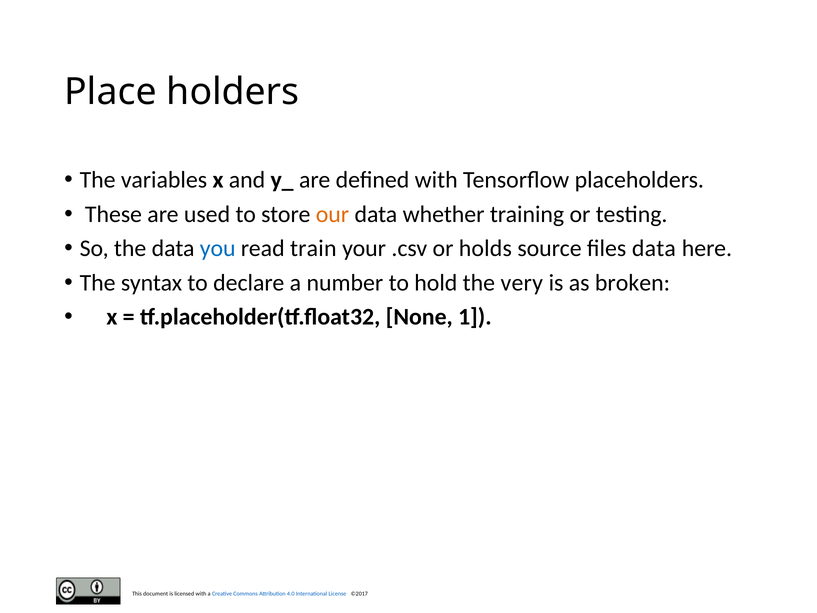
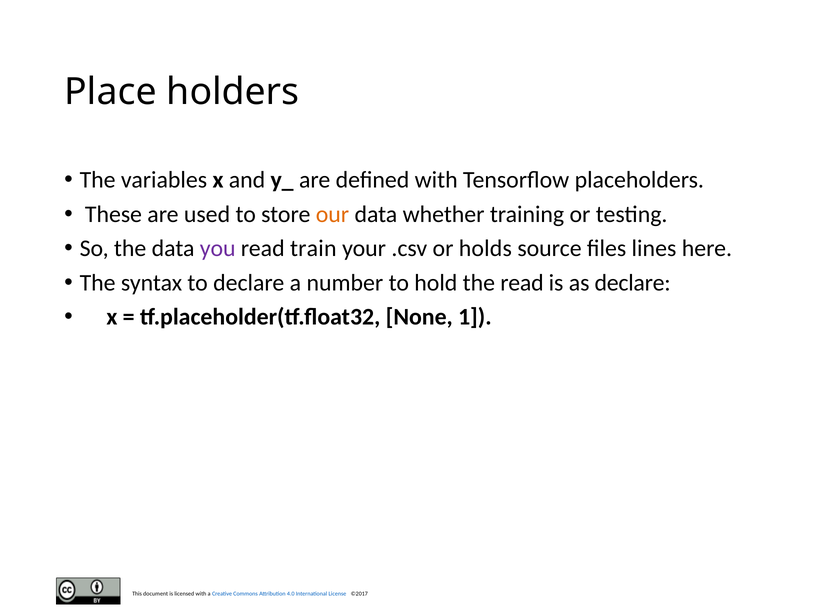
you colour: blue -> purple
files data: data -> lines
the very: very -> read
as broken: broken -> declare
